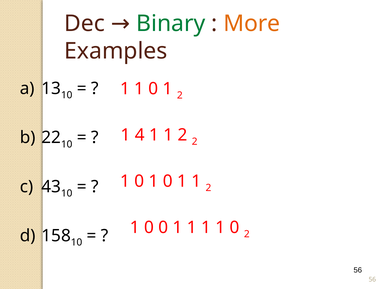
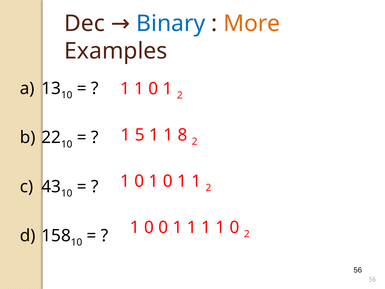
Binary colour: green -> blue
4: 4 -> 5
2 at (182, 135): 2 -> 8
